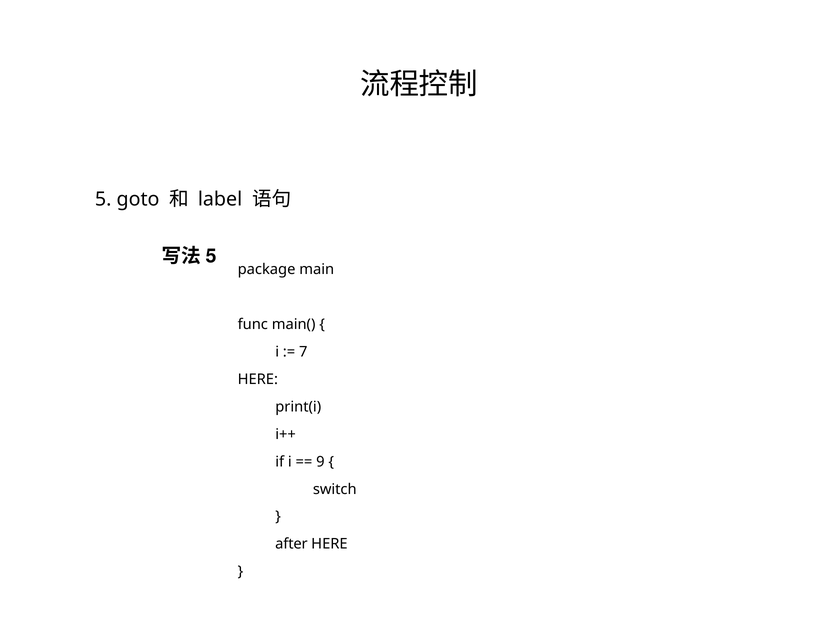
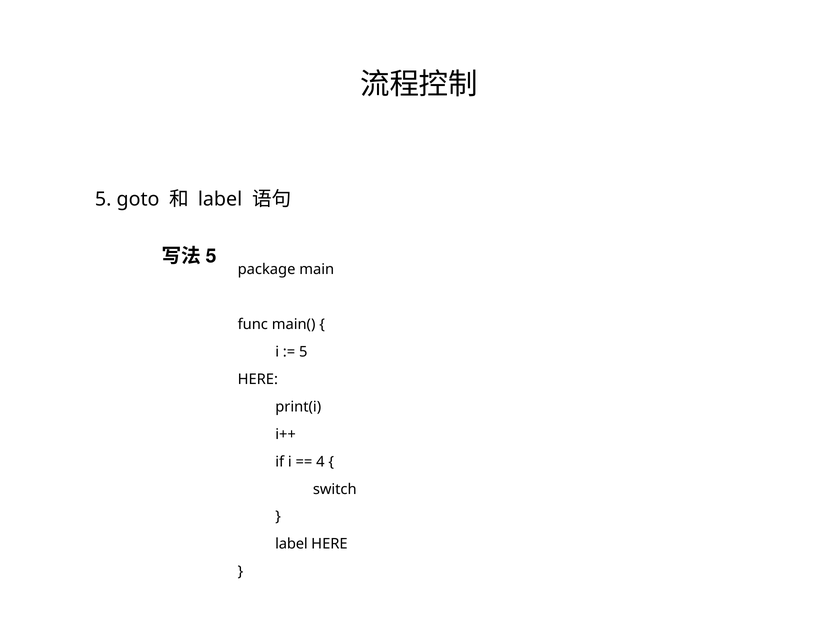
7 at (303, 352): 7 -> 5
9: 9 -> 4
after at (291, 545): after -> label
